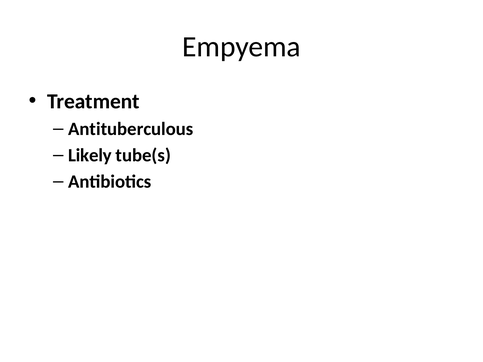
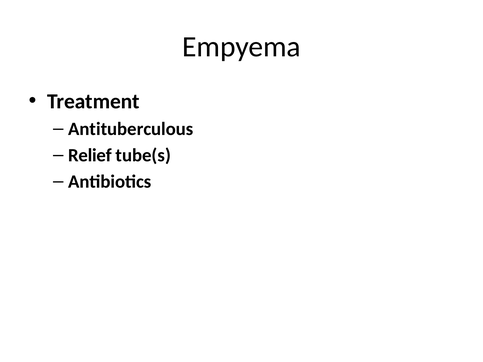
Likely: Likely -> Relief
